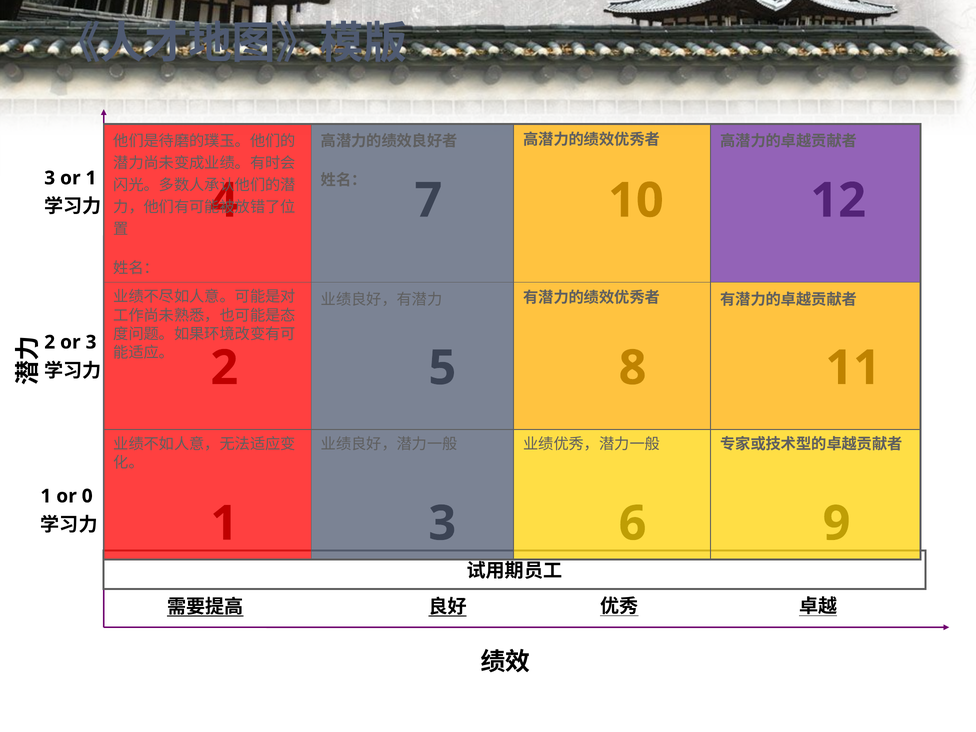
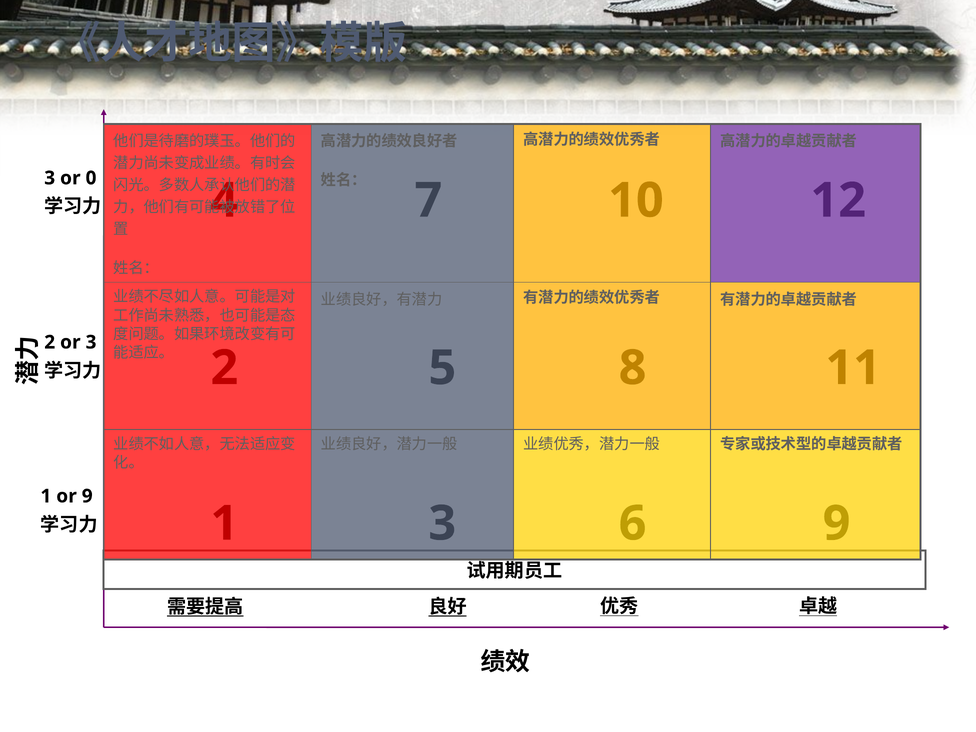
or 1: 1 -> 0
or 0: 0 -> 9
